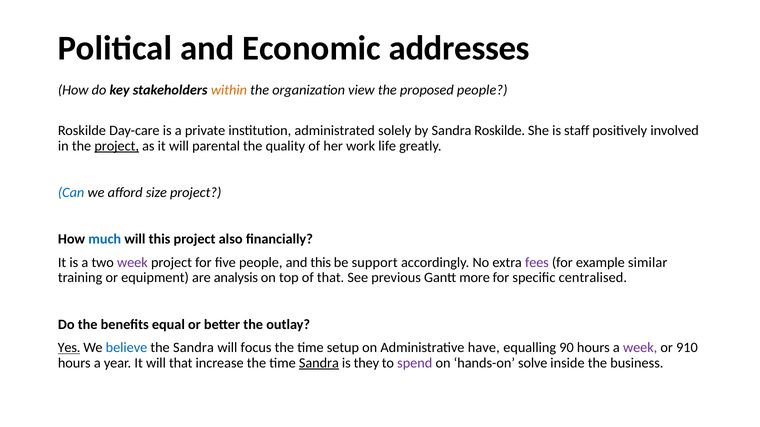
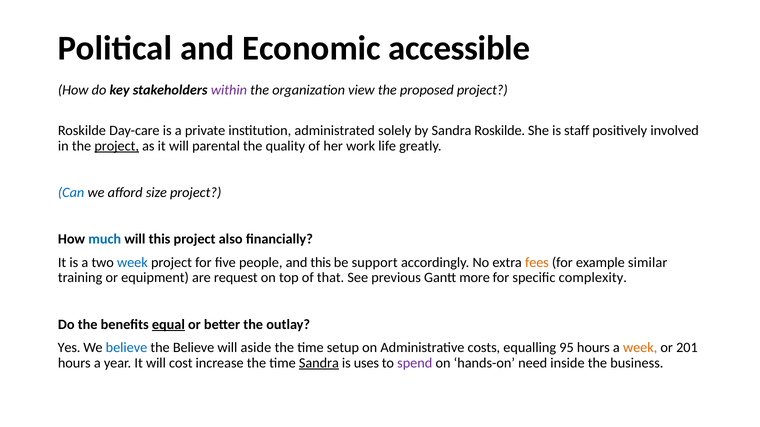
addresses: addresses -> accessible
within colour: orange -> purple
proposed people: people -> project
week at (132, 263) colour: purple -> blue
fees colour: purple -> orange
analysis: analysis -> request
centralised: centralised -> complexity
equal underline: none -> present
Yes underline: present -> none
the Sandra: Sandra -> Believe
focus: focus -> aside
have: have -> costs
90: 90 -> 95
week at (640, 348) colour: purple -> orange
910: 910 -> 201
will that: that -> cost
they: they -> uses
solve: solve -> need
